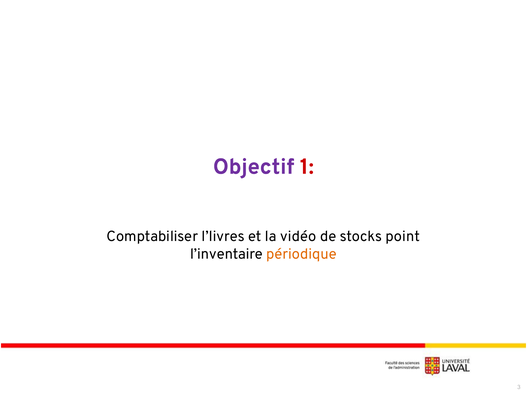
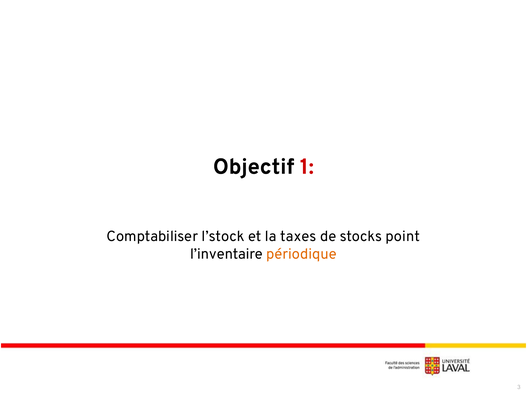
Objectif colour: purple -> black
l’livres: l’livres -> l’stock
vidéo: vidéo -> taxes
